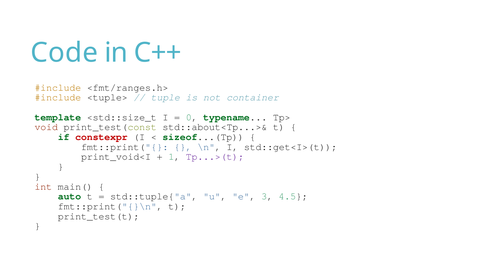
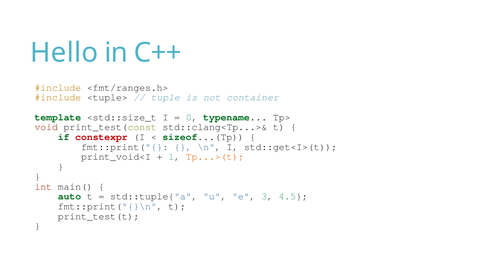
Code: Code -> Hello
std::about<Tp...>&: std::about<Tp...>& -> std::clang<Tp...>&
Tp...>(t colour: purple -> orange
